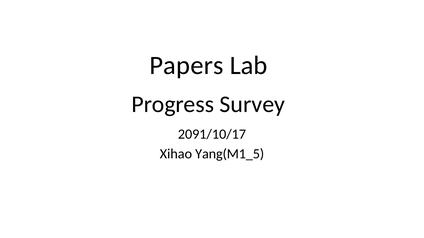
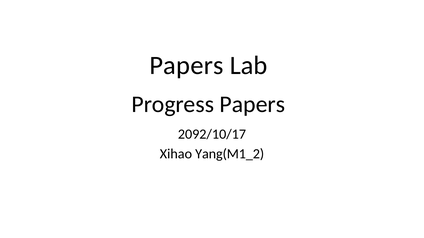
Progress Survey: Survey -> Papers
2091/10/17: 2091/10/17 -> 2092/10/17
Yang(M1_5: Yang(M1_5 -> Yang(M1_2
